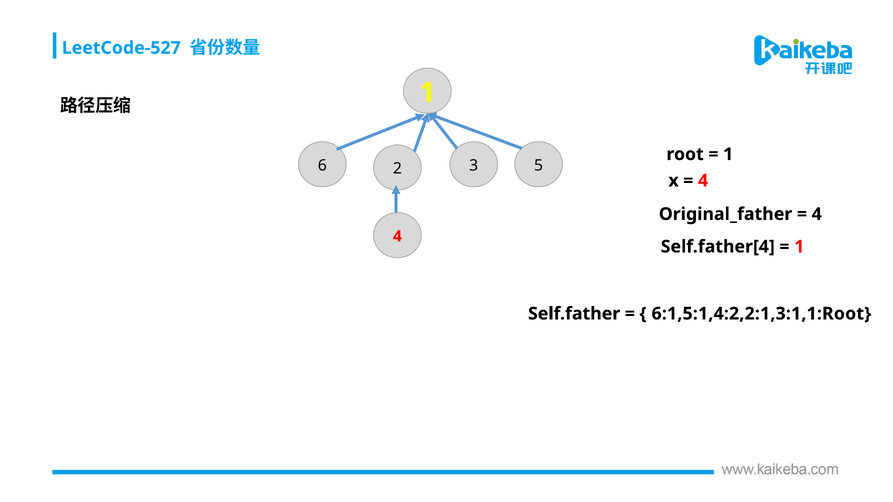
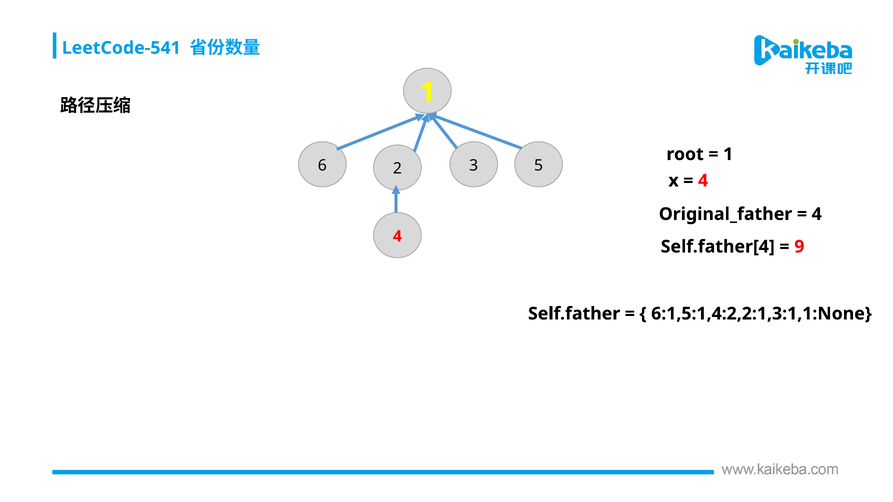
LeetCode-527: LeetCode-527 -> LeetCode-541
1 at (799, 247): 1 -> 9
6:1,5:1,4:2,2:1,3:1,1:Root: 6:1,5:1,4:2,2:1,3:1,1:Root -> 6:1,5:1,4:2,2:1,3:1,1:None
